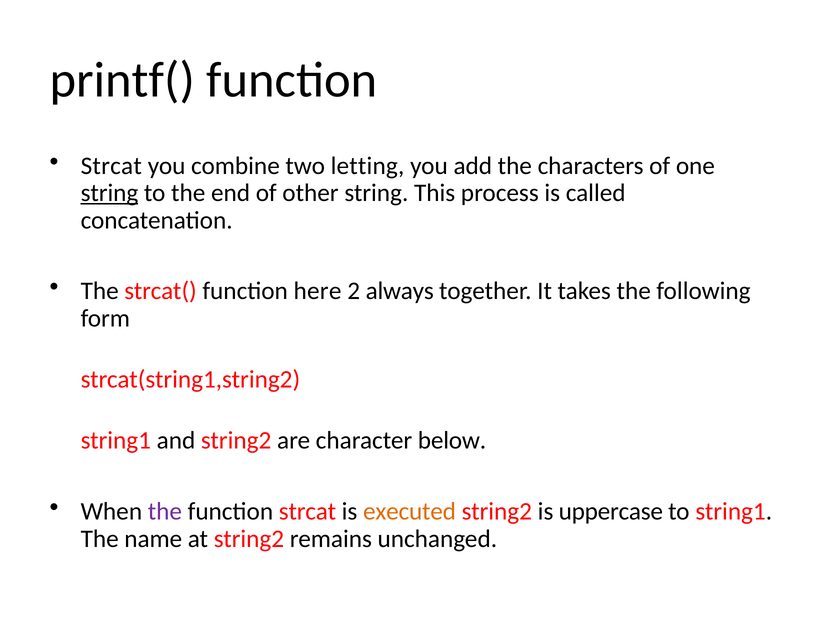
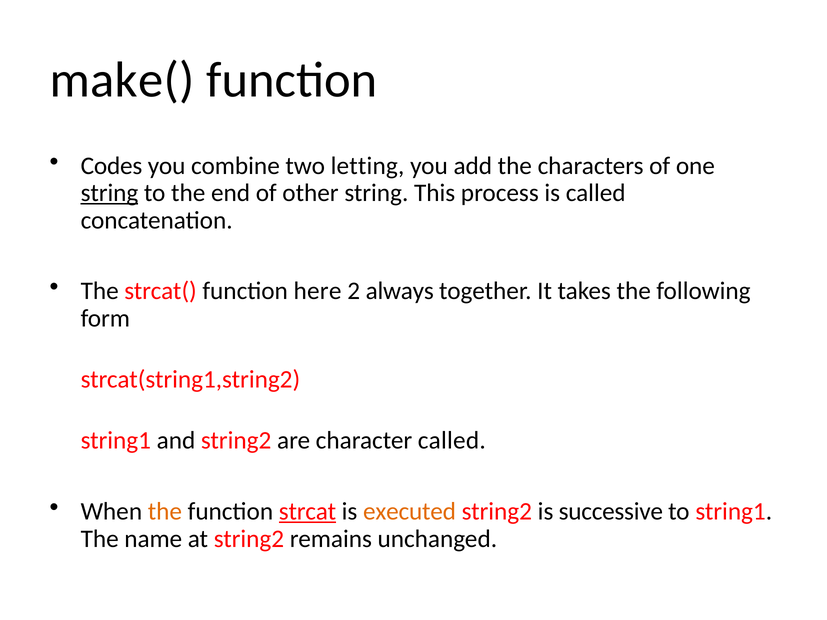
printf(: printf( -> make(
Strcat at (111, 166): Strcat -> Codes
character below: below -> called
the at (165, 512) colour: purple -> orange
strcat at (308, 512) underline: none -> present
uppercase: uppercase -> successive
